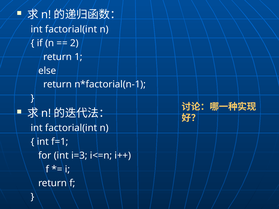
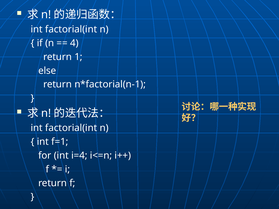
2: 2 -> 4
i=3: i=3 -> i=4
